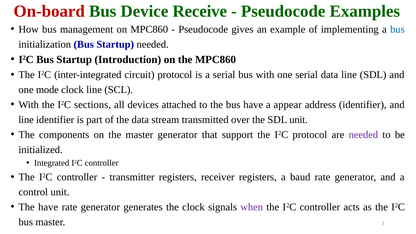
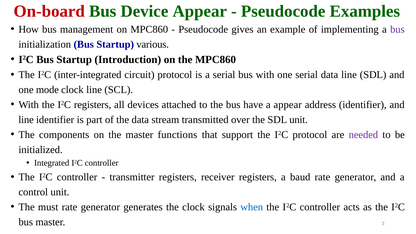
Device Receive: Receive -> Appear
bus at (397, 29) colour: blue -> purple
Startup needed: needed -> various
I2C sections: sections -> registers
master generator: generator -> functions
The have: have -> must
when colour: purple -> blue
